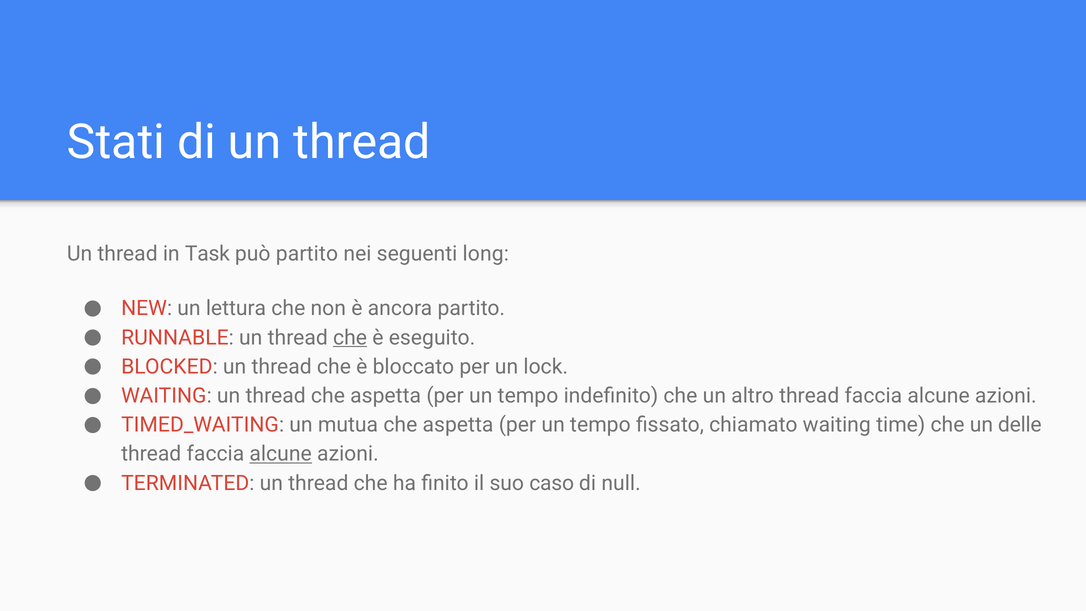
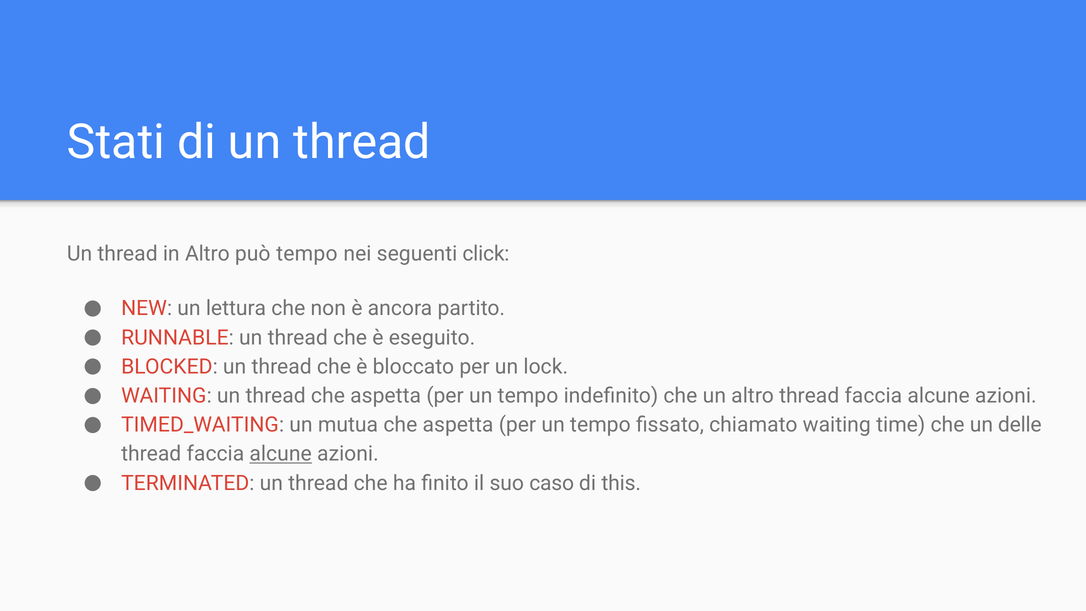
in Task: Task -> Altro
può partito: partito -> tempo
long: long -> click
che at (350, 337) underline: present -> none
null: null -> this
